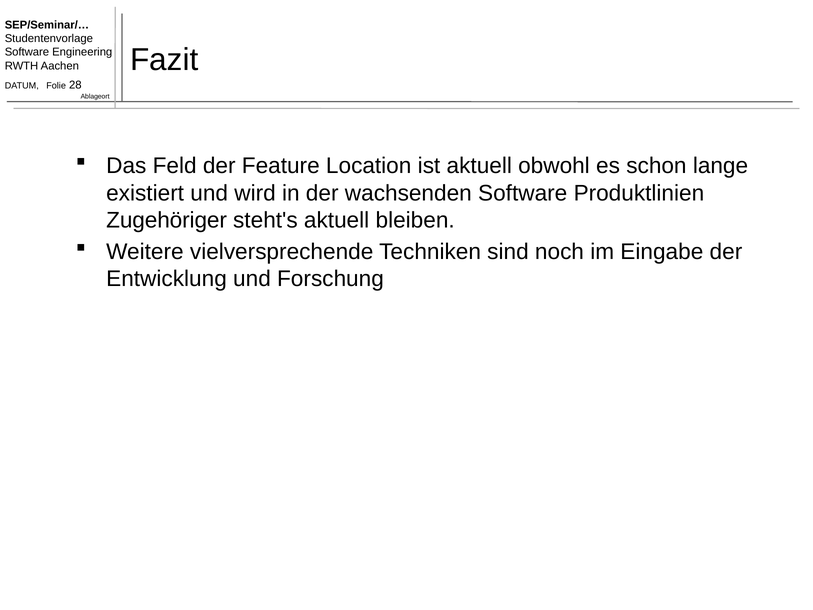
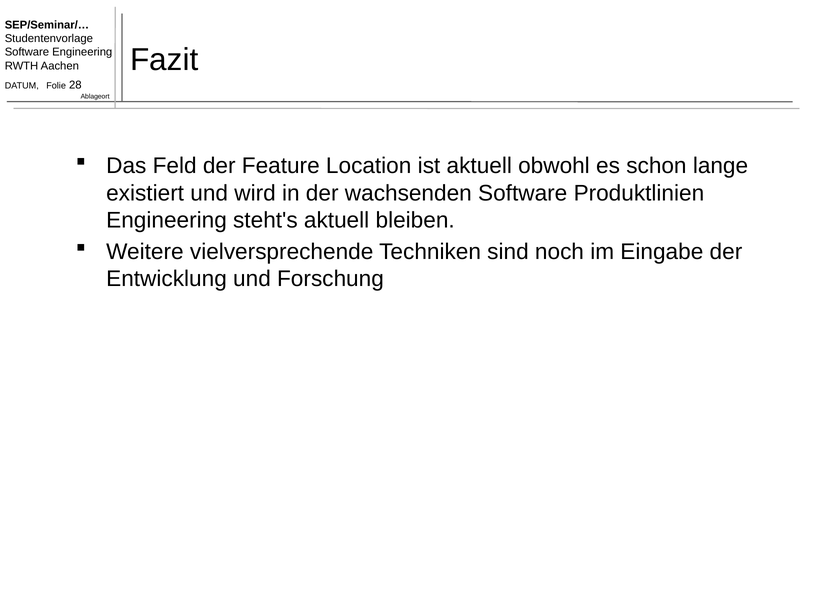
Zugehöriger at (167, 220): Zugehöriger -> Engineering
